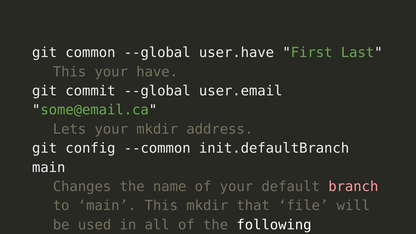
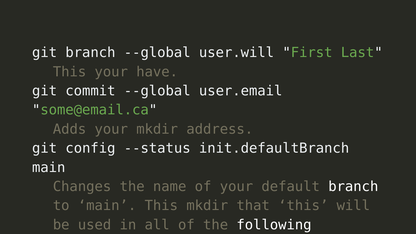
git common: common -> branch
user.have: user.have -> user.will
Lets: Lets -> Adds
--common: --common -> --status
branch at (353, 187) colour: pink -> white
that file: file -> this
